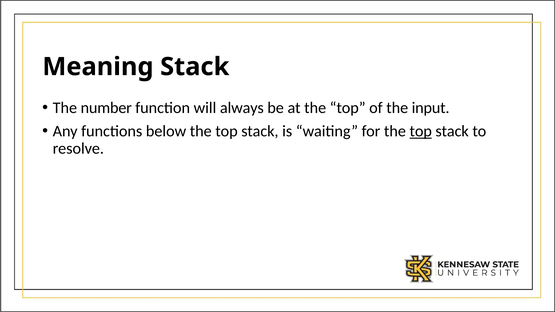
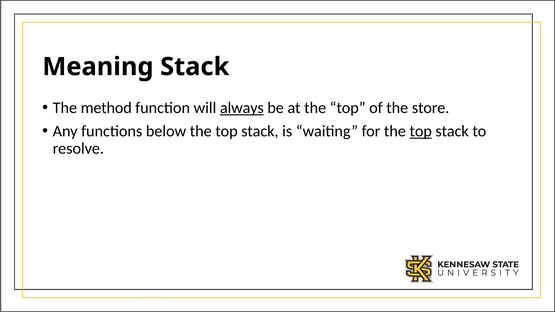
number: number -> method
always underline: none -> present
input: input -> store
